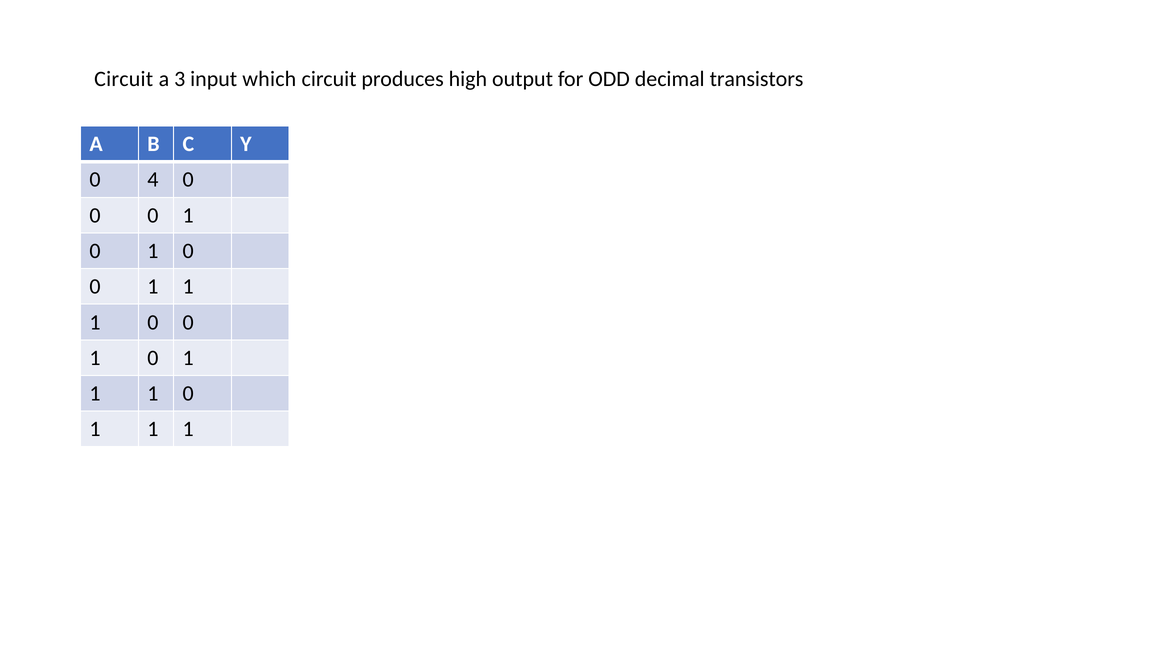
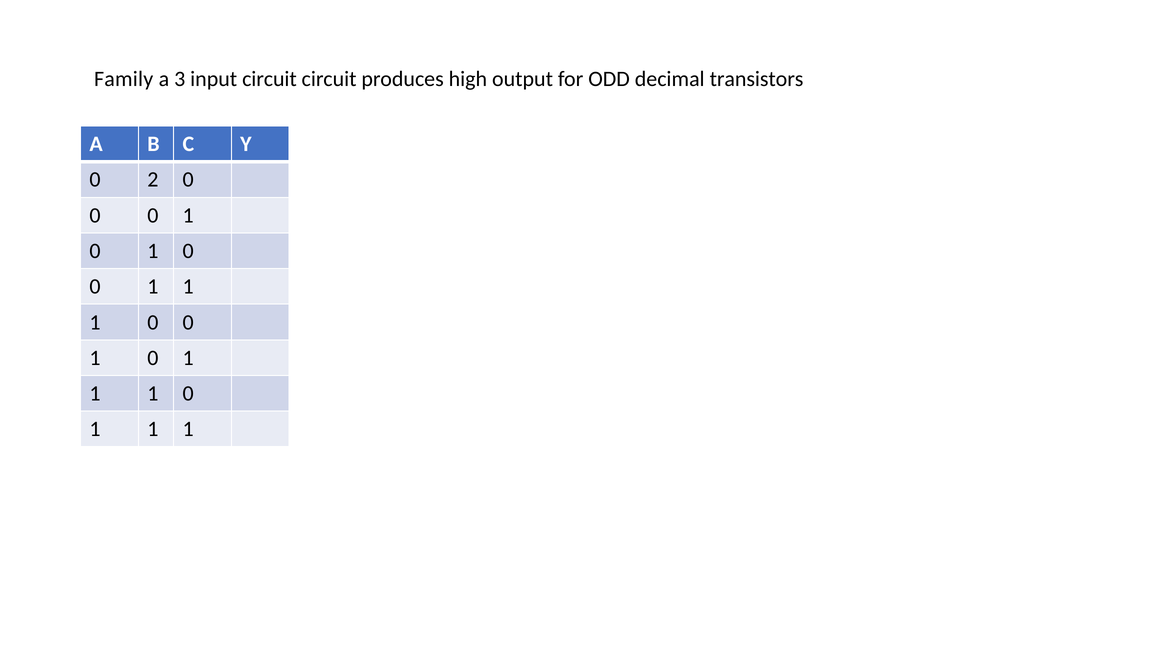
Circuit at (124, 79): Circuit -> Family
input which: which -> circuit
4: 4 -> 2
